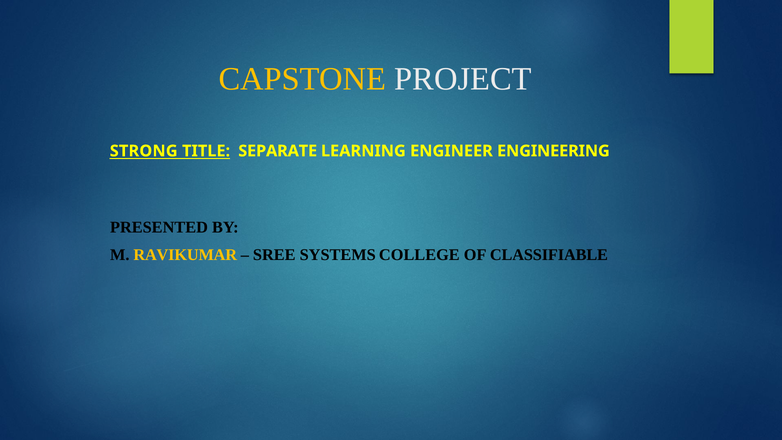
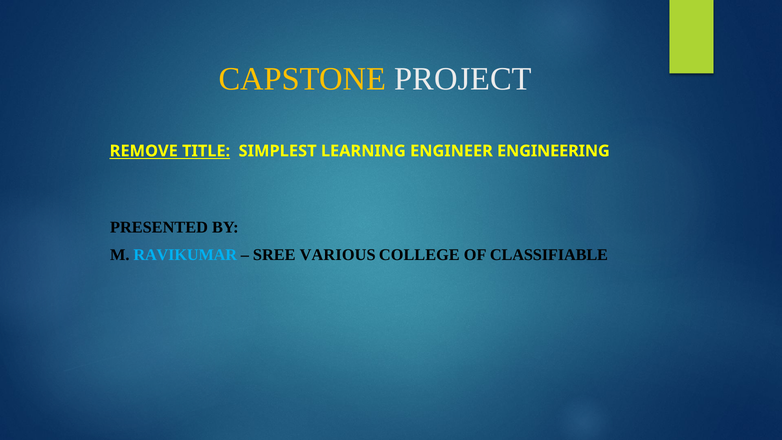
STRONG: STRONG -> REMOVE
SEPARATE: SEPARATE -> SIMPLEST
RAVIKUMAR colour: yellow -> light blue
SYSTEMS: SYSTEMS -> VARIOUS
